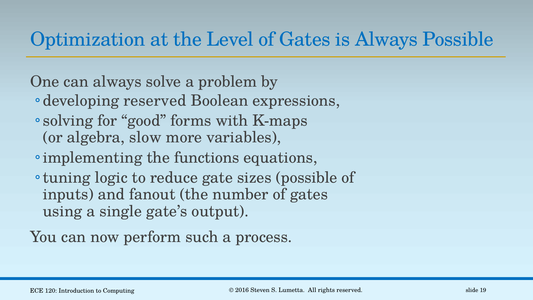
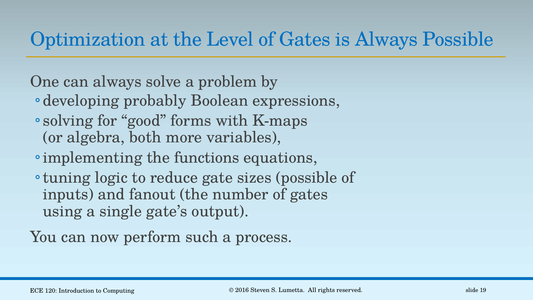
developing reserved: reserved -> probably
slow: slow -> both
